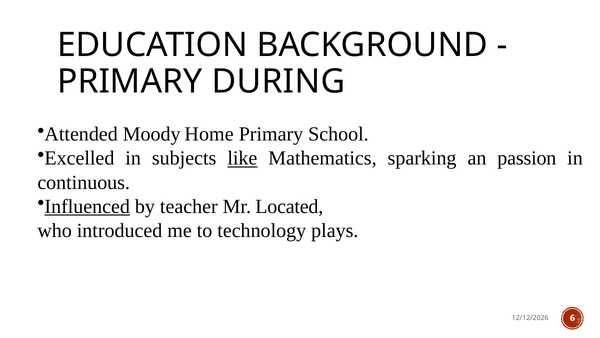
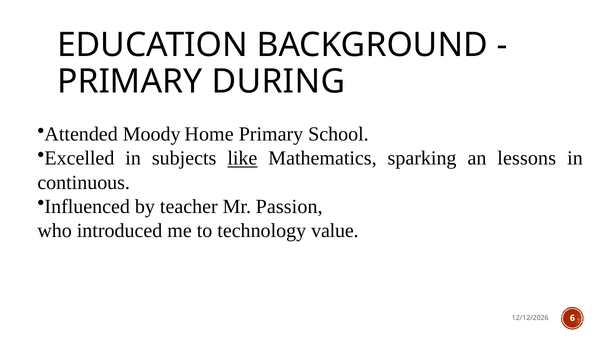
passion: passion -> lessons
Influenced underline: present -> none
Located: Located -> Passion
plays: plays -> value
